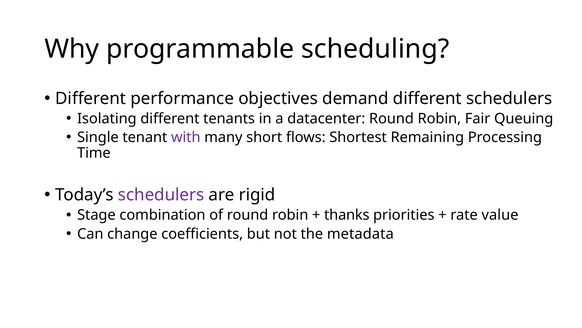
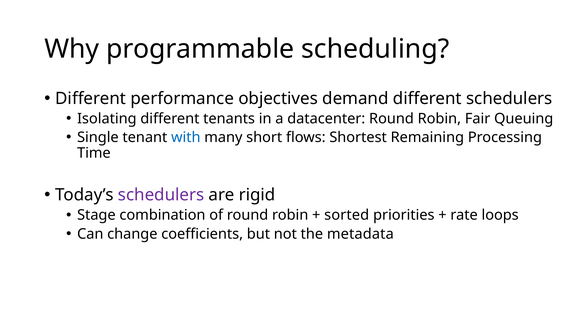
with colour: purple -> blue
thanks: thanks -> sorted
value: value -> loops
